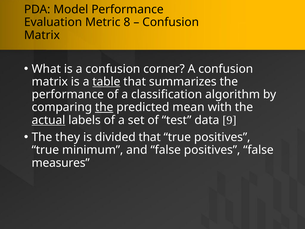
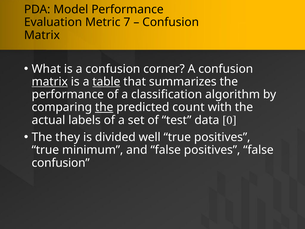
8: 8 -> 7
matrix at (50, 82) underline: none -> present
mean: mean -> count
actual underline: present -> none
9: 9 -> 0
divided that: that -> well
measures at (61, 163): measures -> confusion
